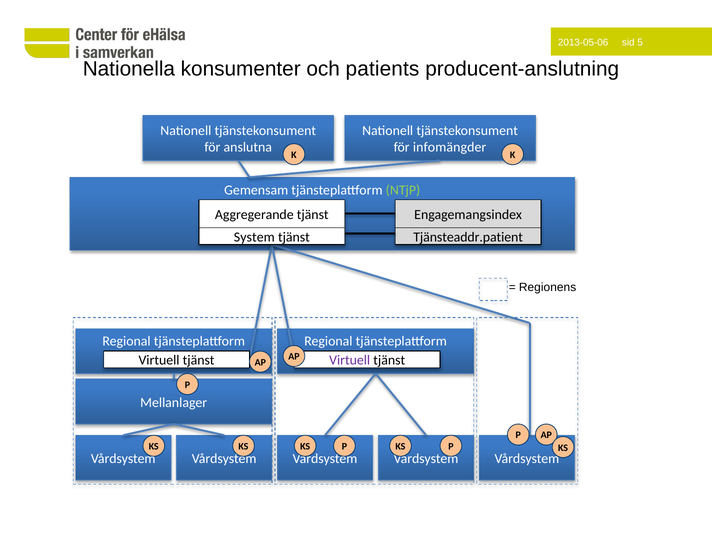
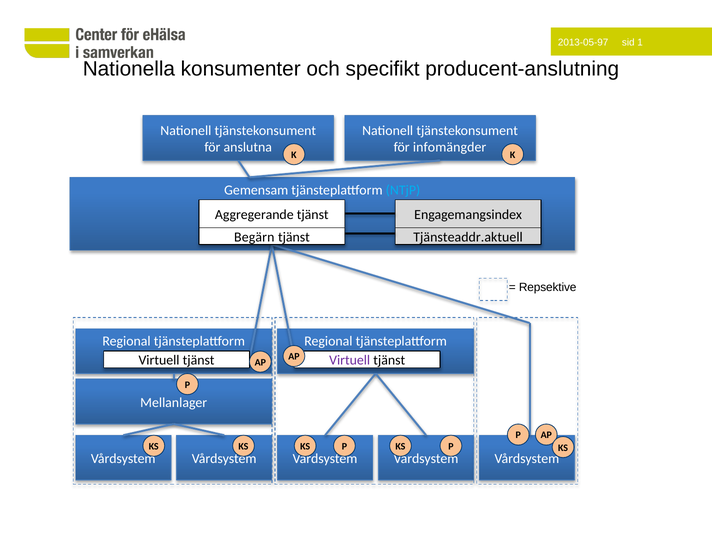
2013-05-06: 2013-05-06 -> 2013-05-97
5: 5 -> 1
patients: patients -> specifikt
NTjP colour: light green -> light blue
System: System -> Begärn
Tjänsteaddr.patient: Tjänsteaddr.patient -> Tjänsteaddr.aktuell
Regionens: Regionens -> Repsektive
